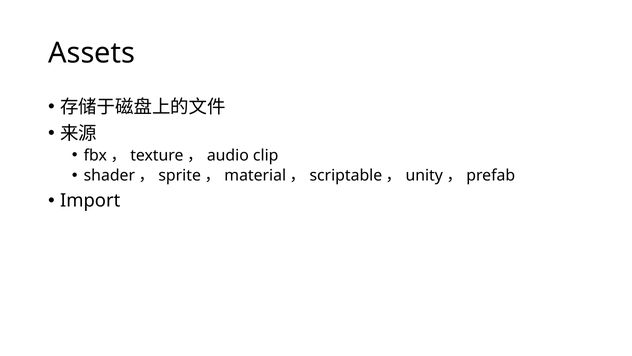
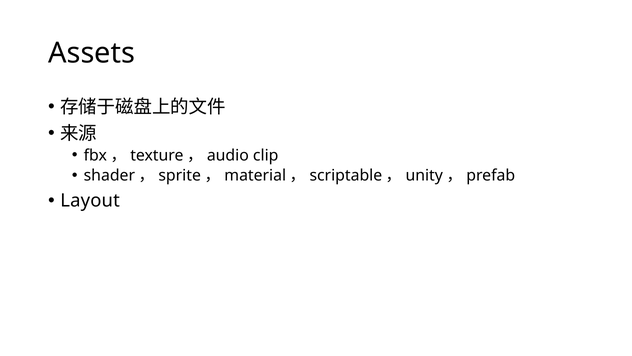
Import: Import -> Layout
